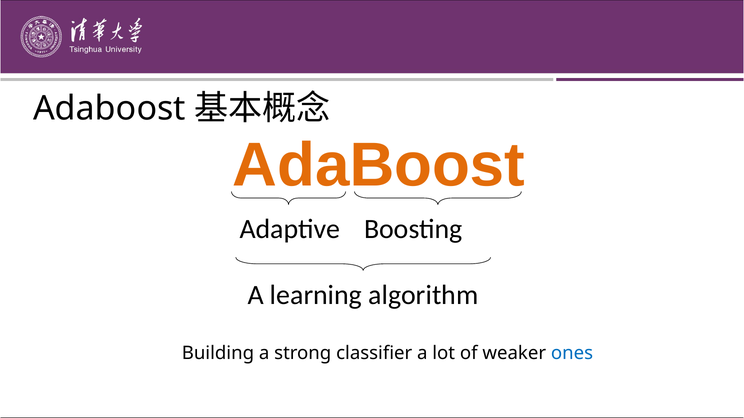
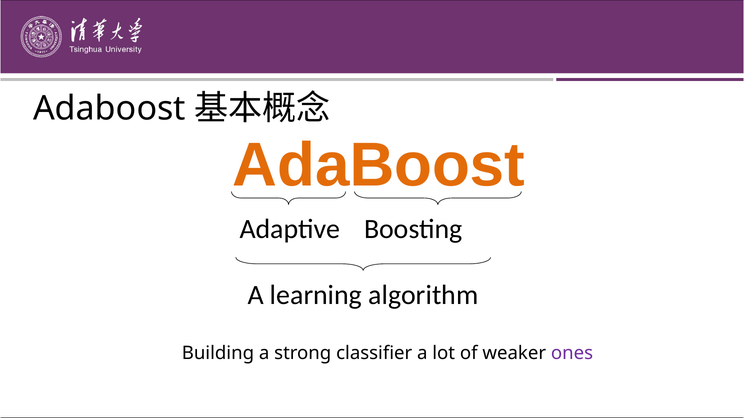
ones colour: blue -> purple
